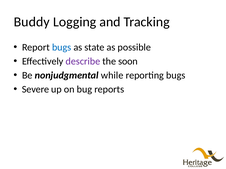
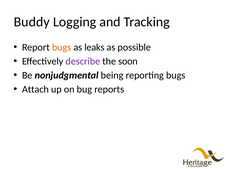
bugs at (62, 47) colour: blue -> orange
state: state -> leaks
while: while -> being
Severe: Severe -> Attach
